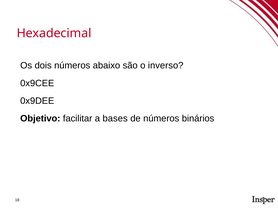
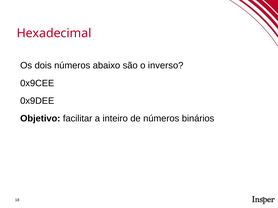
bases: bases -> inteiro
